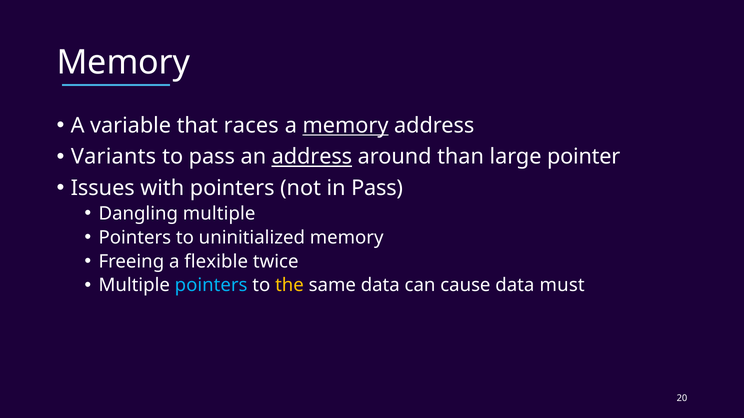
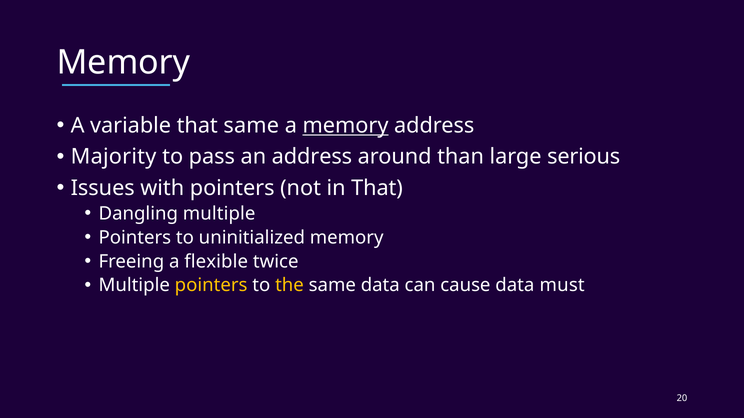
that races: races -> same
Variants: Variants -> Majority
address at (312, 157) underline: present -> none
pointer: pointer -> serious
in Pass: Pass -> That
pointers at (211, 286) colour: light blue -> yellow
